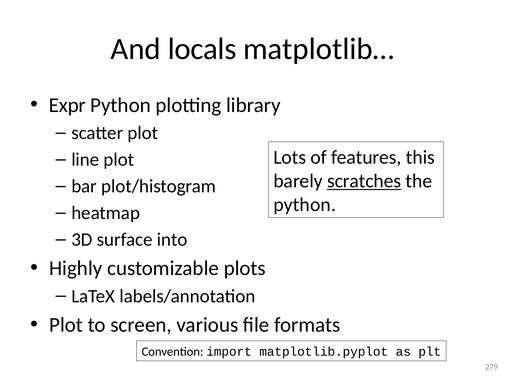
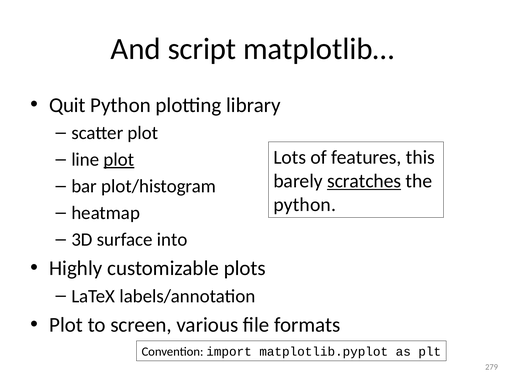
locals: locals -> script
Expr: Expr -> Quit
plot at (119, 159) underline: none -> present
